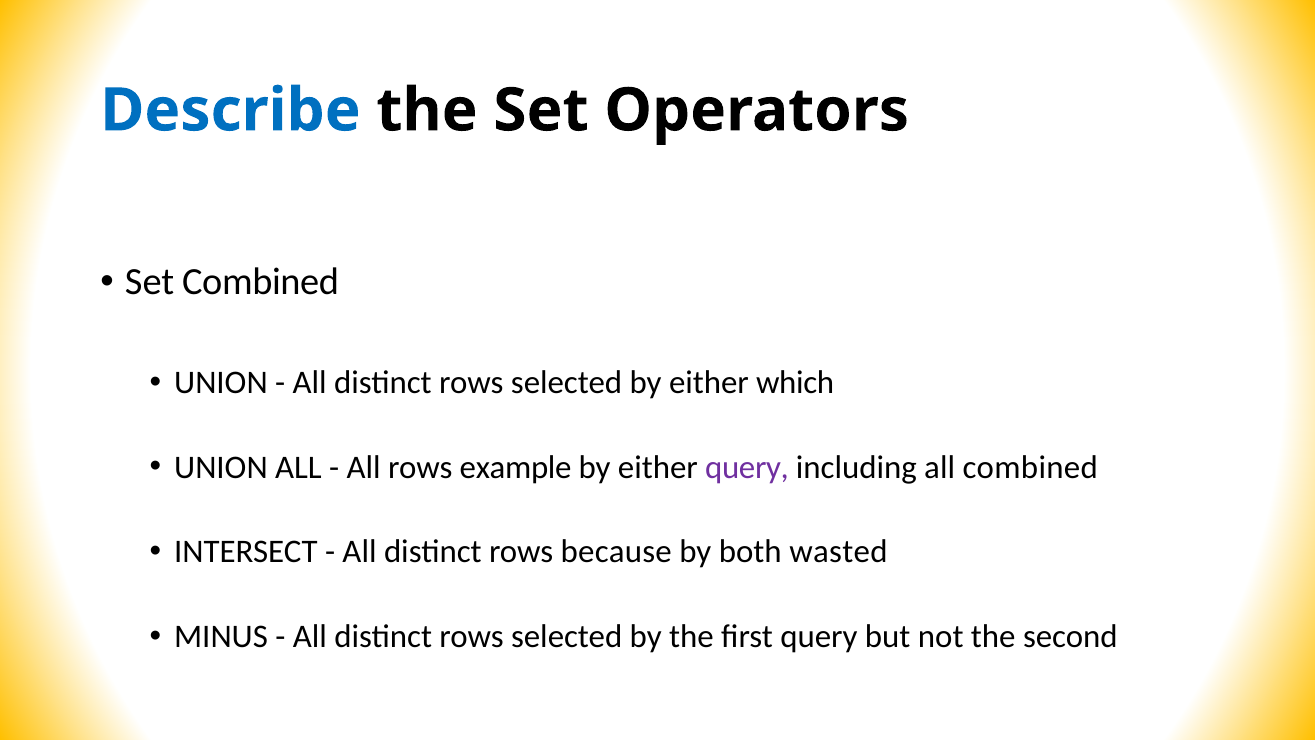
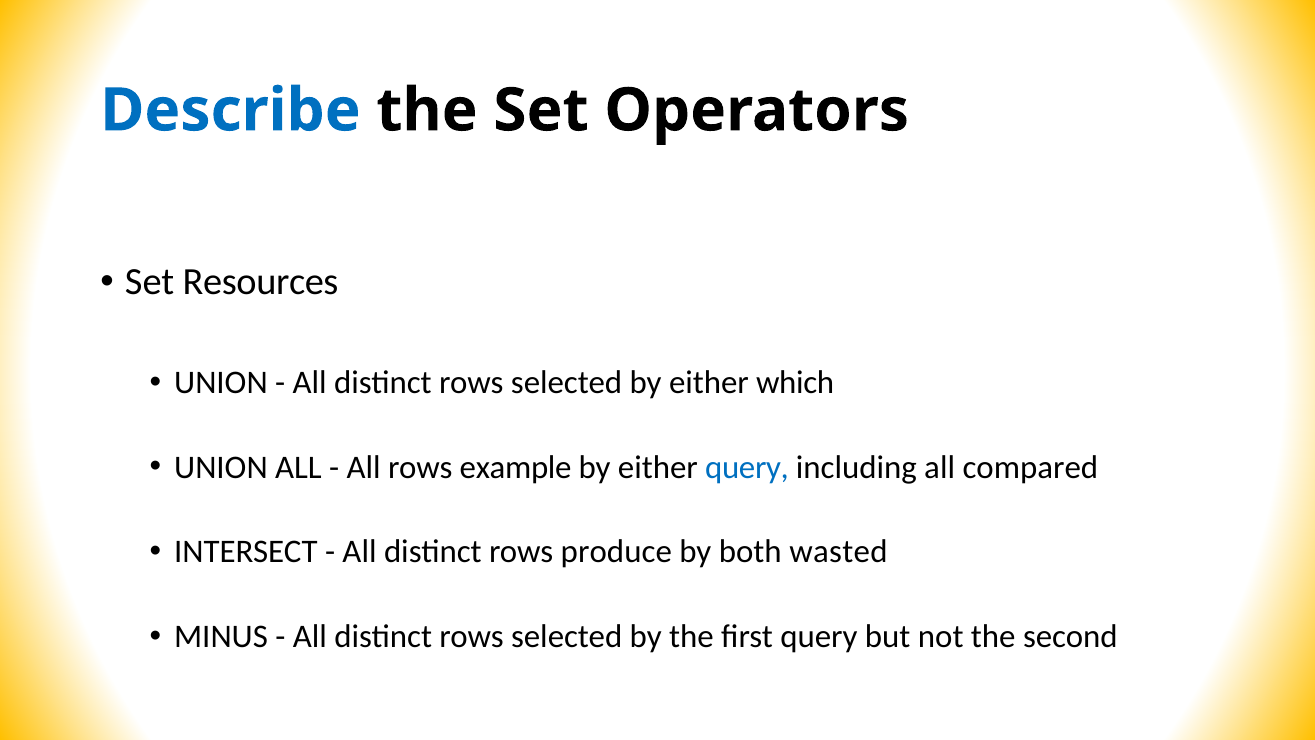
Set Combined: Combined -> Resources
query at (747, 467) colour: purple -> blue
all combined: combined -> compared
because: because -> produce
